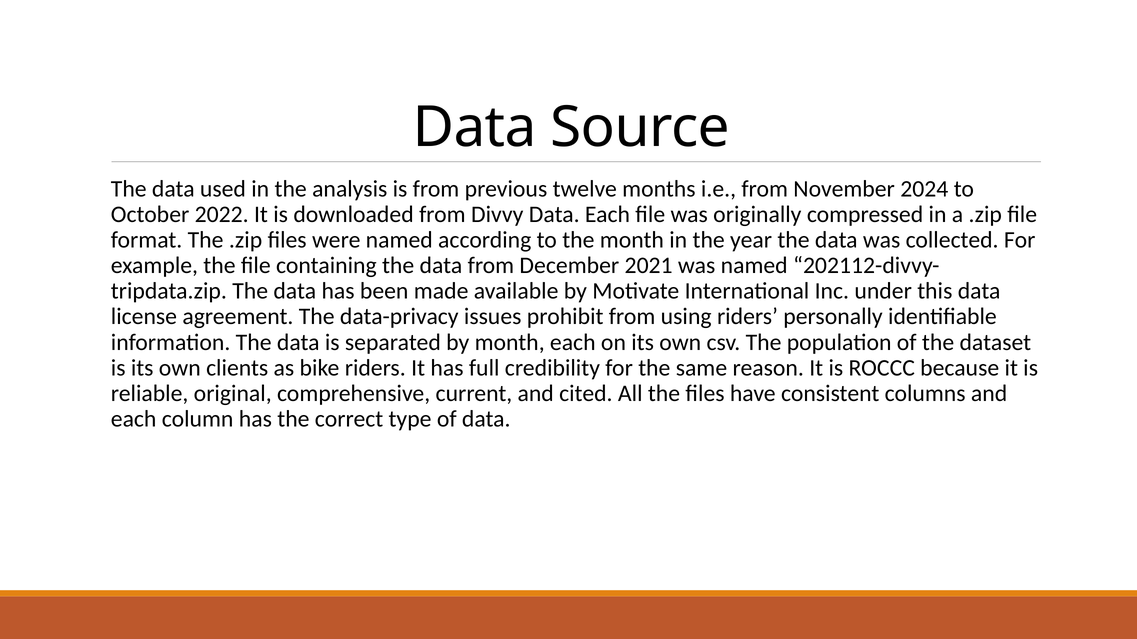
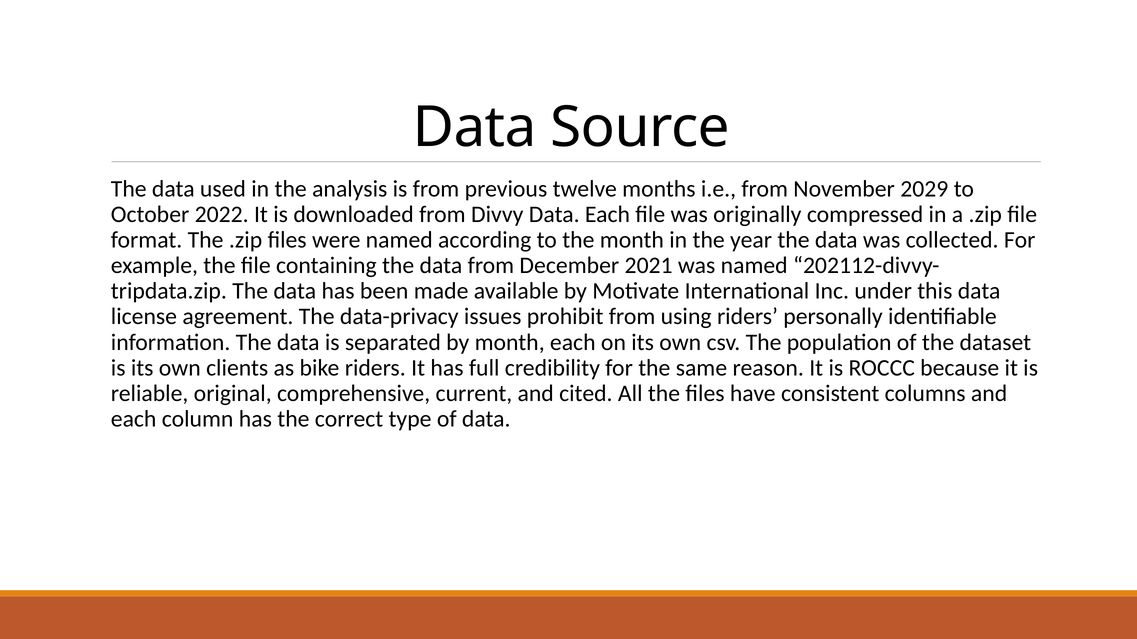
2024: 2024 -> 2029
